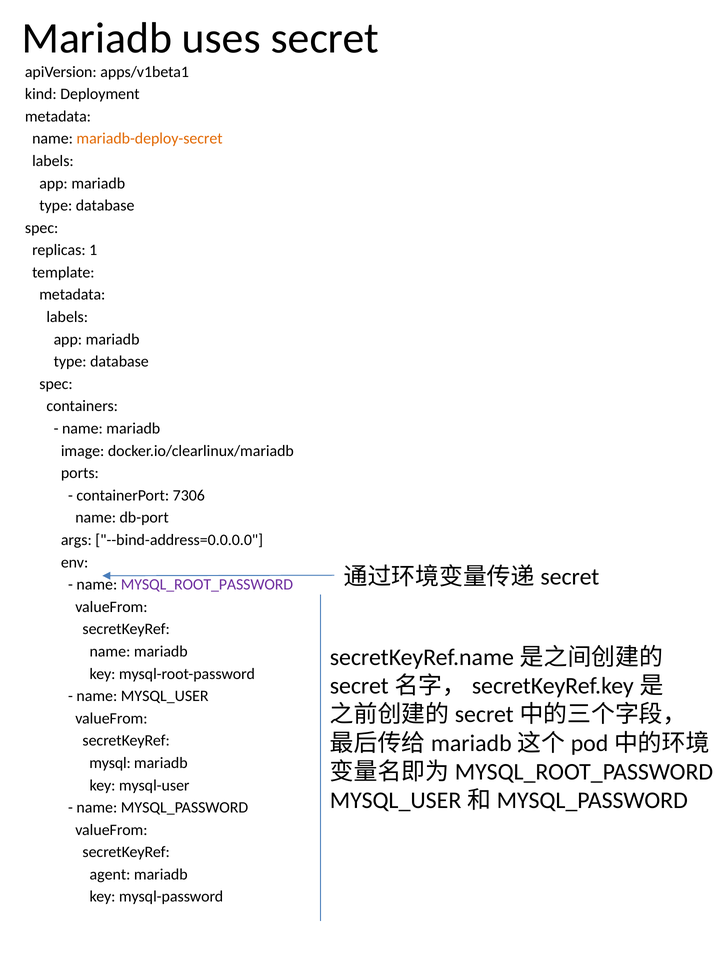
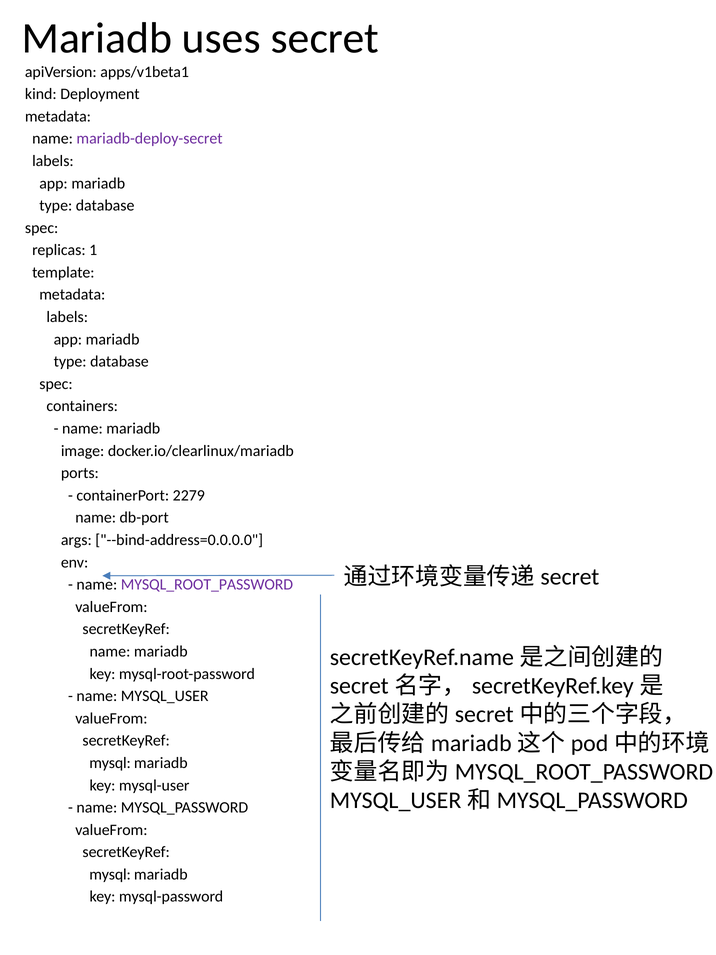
mariadb-deploy-secret colour: orange -> purple
7306: 7306 -> 2279
agent at (110, 874): agent -> mysql
